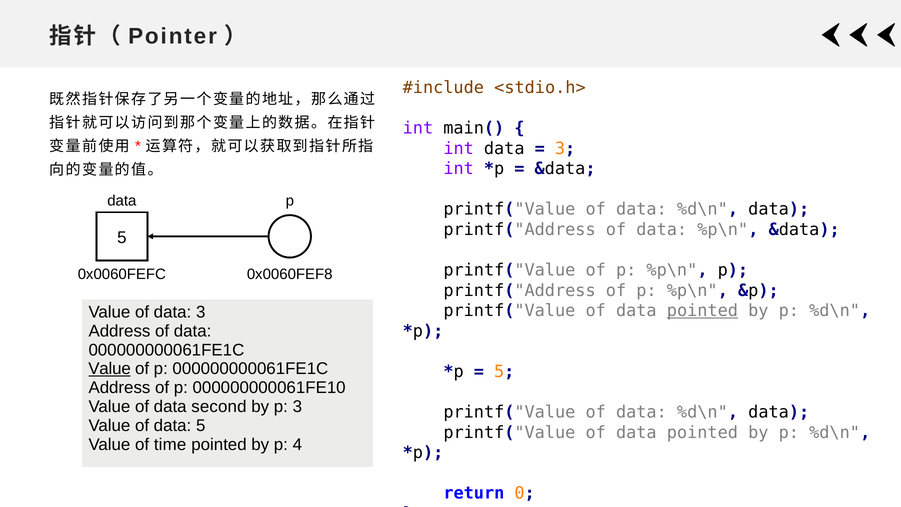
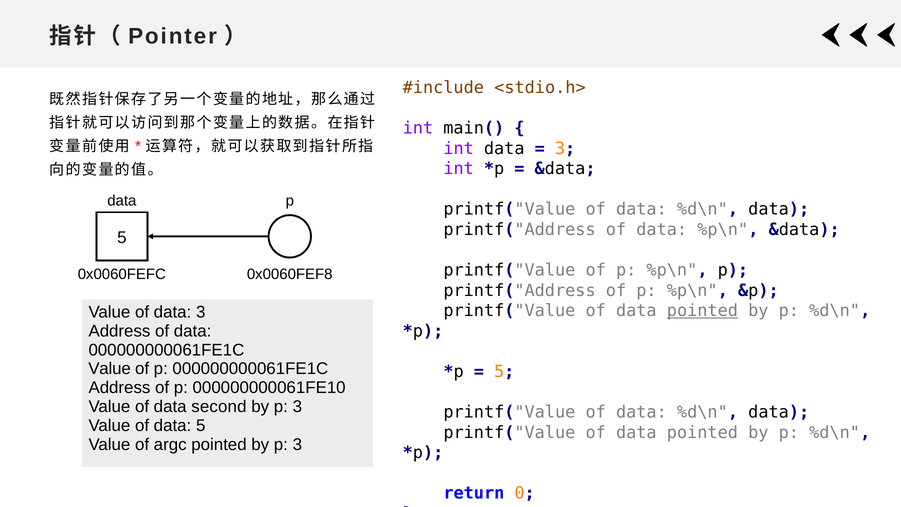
Value at (110, 369) underline: present -> none
time: time -> argc
pointed by p 4: 4 -> 3
